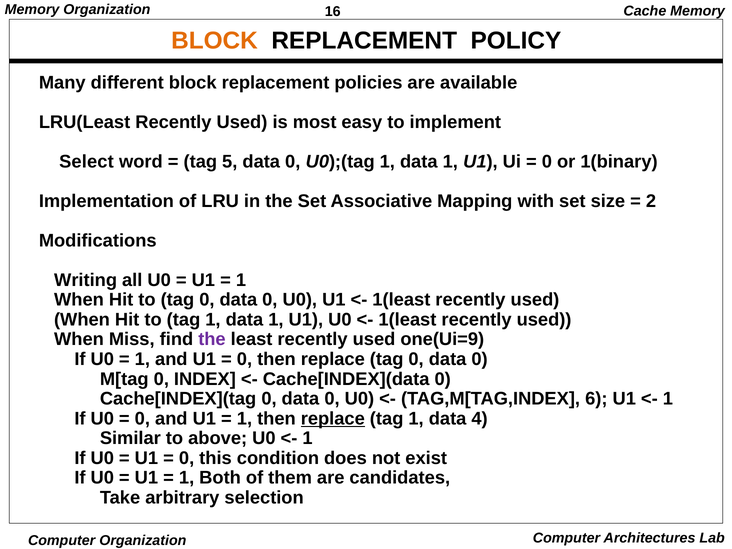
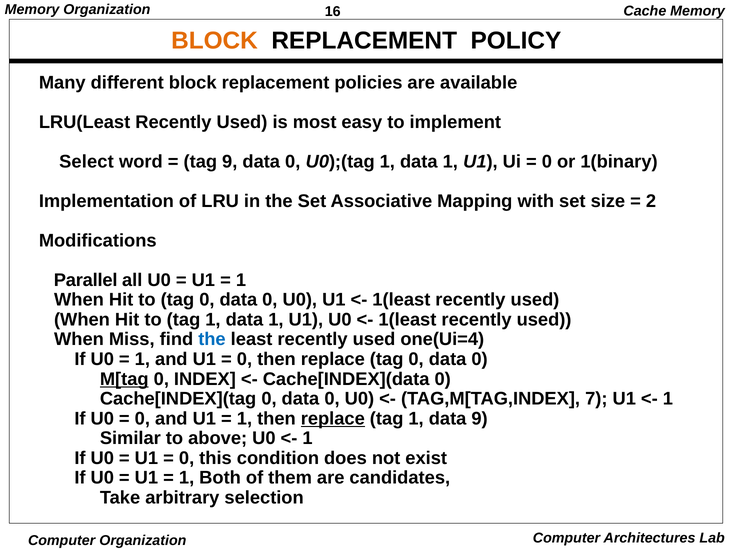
tag 5: 5 -> 9
Writing: Writing -> Parallel
the at (212, 339) colour: purple -> blue
one(Ui=9: one(Ui=9 -> one(Ui=4
M[tag underline: none -> present
6: 6 -> 7
data 4: 4 -> 9
